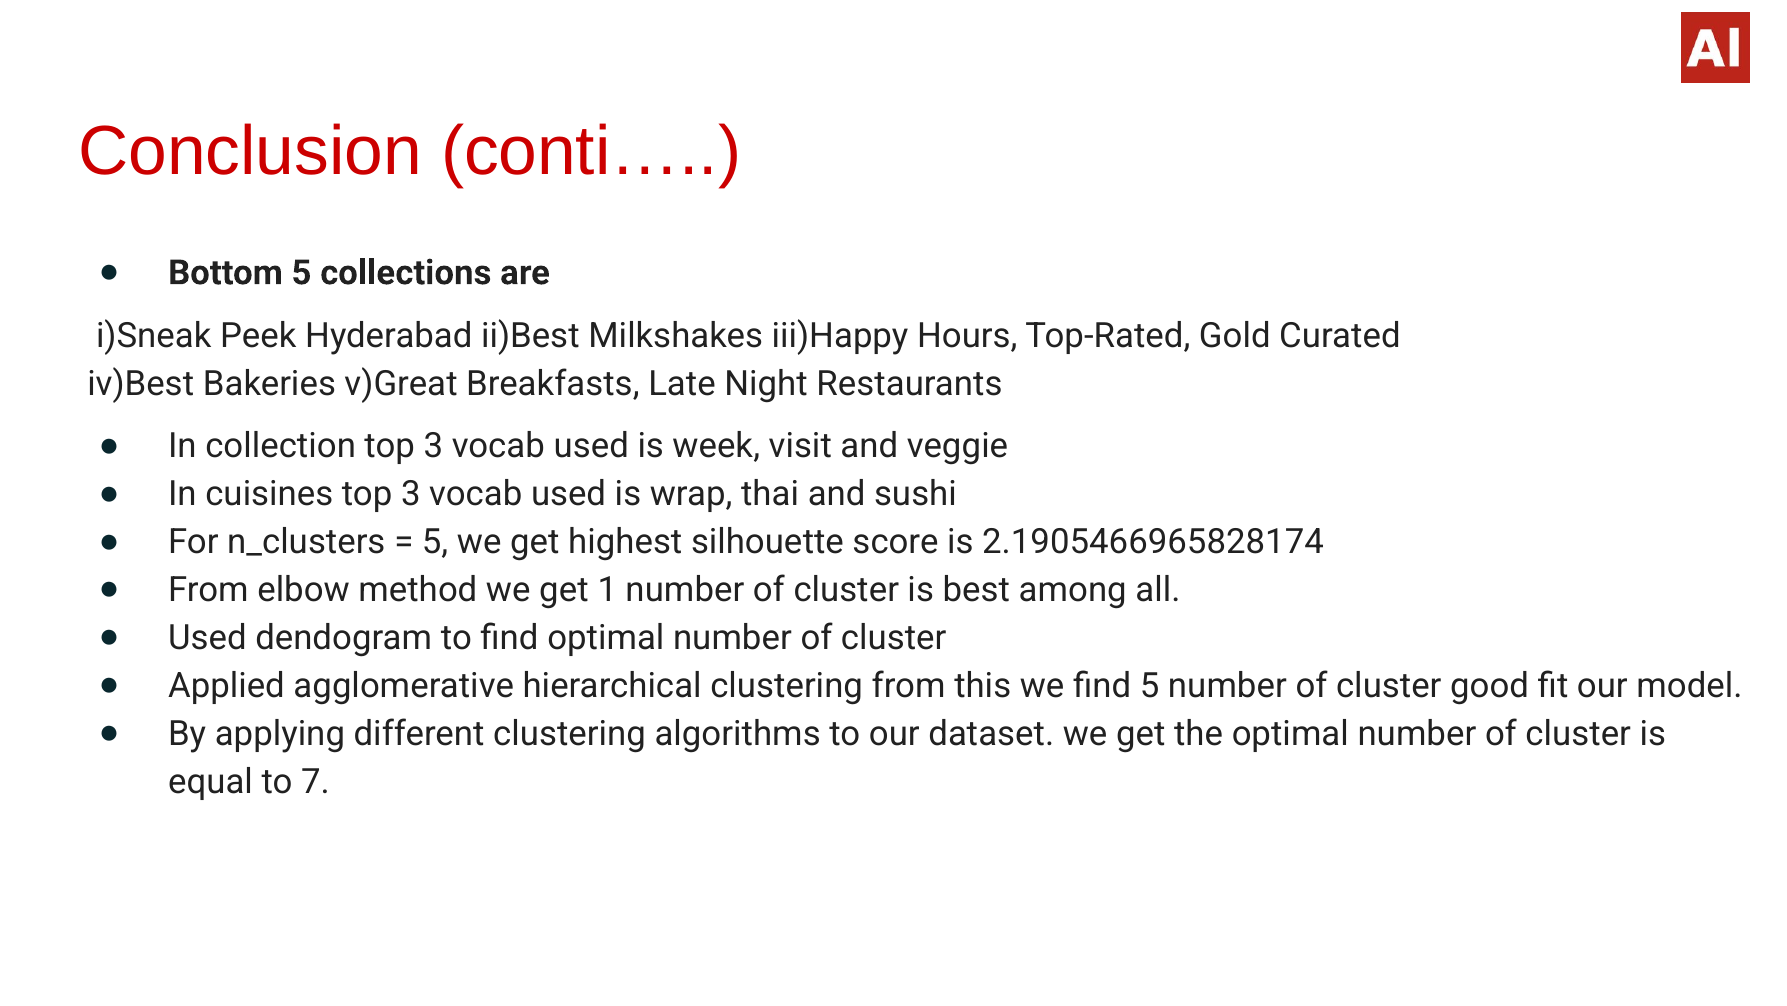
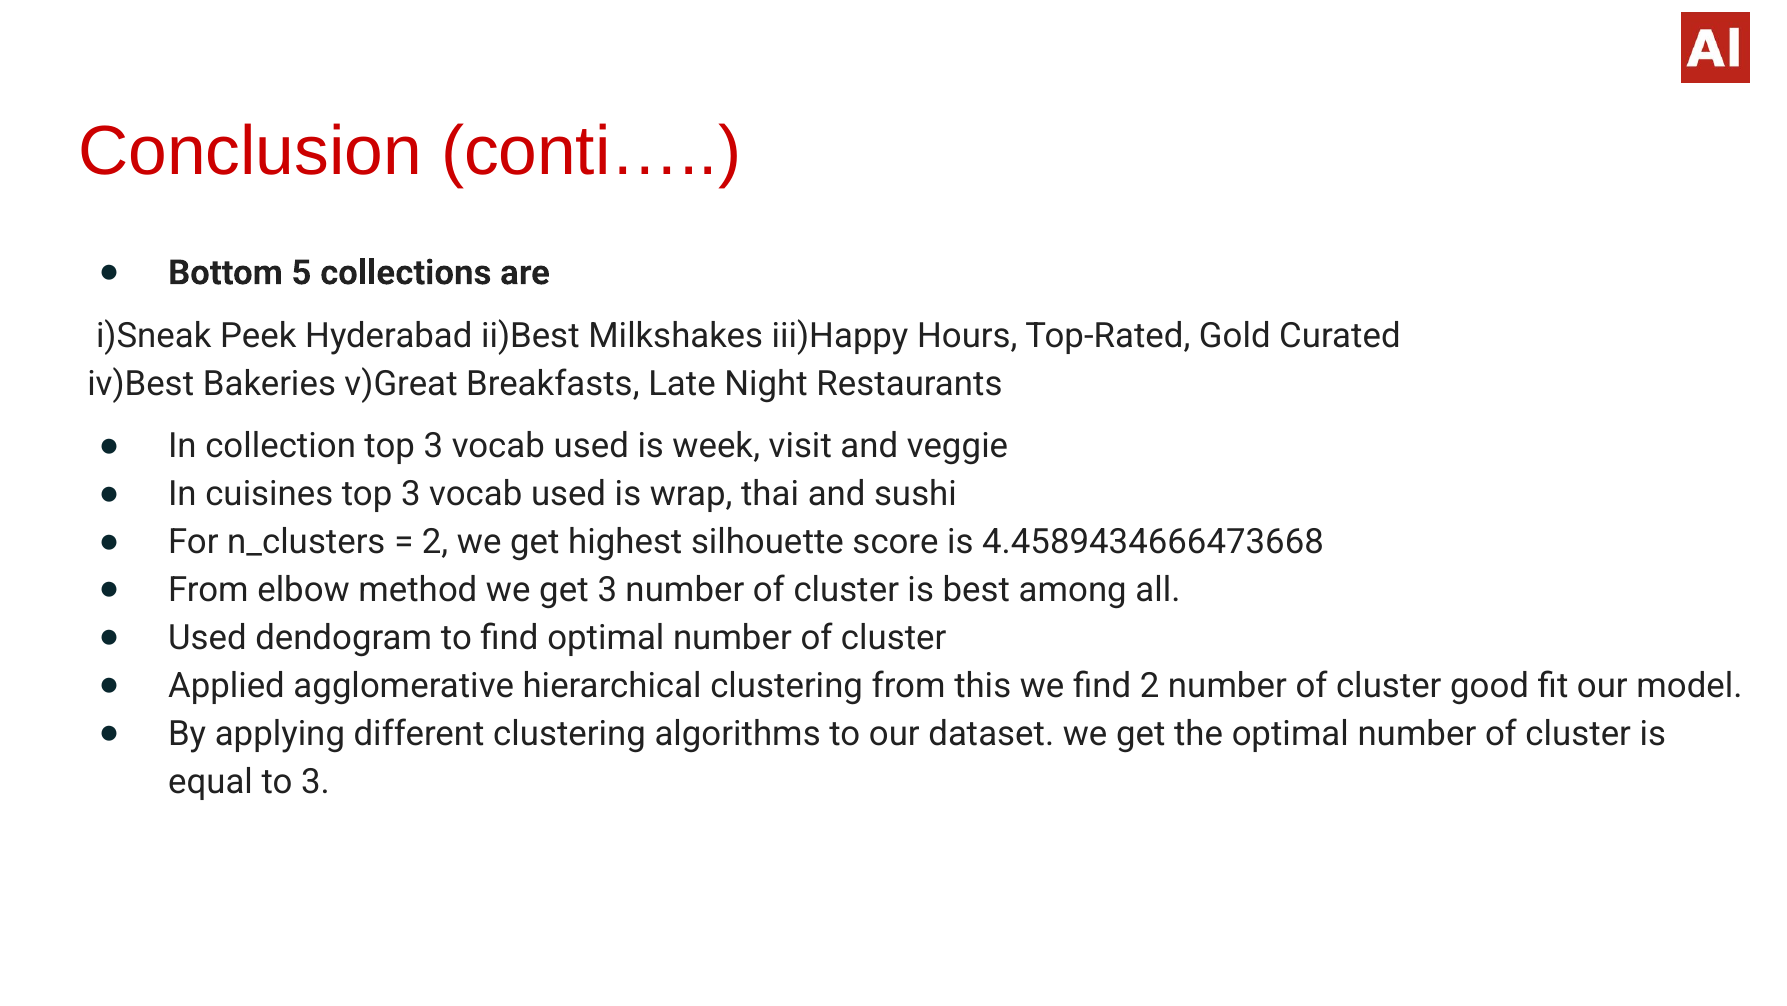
5 at (435, 542): 5 -> 2
2.1905466965828174: 2.1905466965828174 -> 4.4589434666473668
get 1: 1 -> 3
find 5: 5 -> 2
to 7: 7 -> 3
